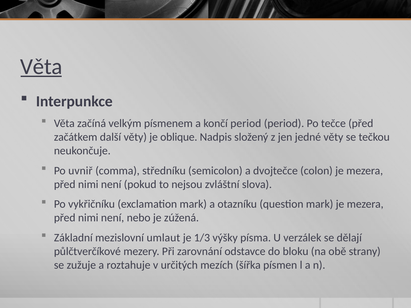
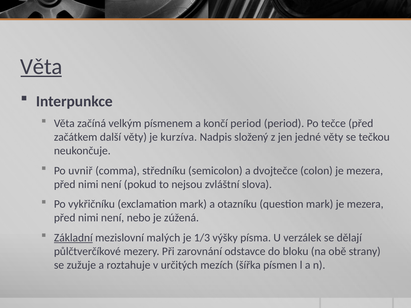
oblique: oblique -> kurzíva
Základní underline: none -> present
umlaut: umlaut -> malých
